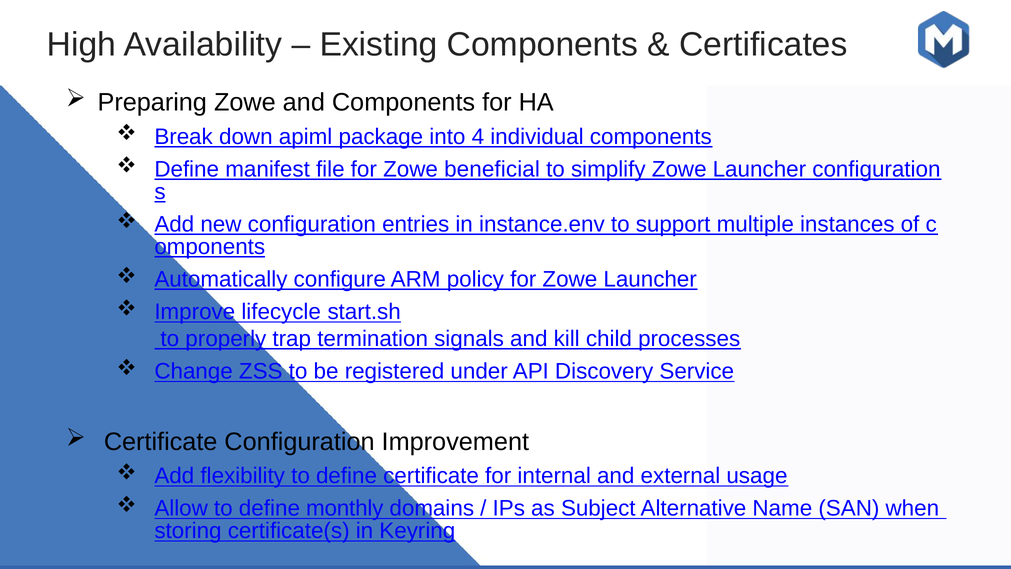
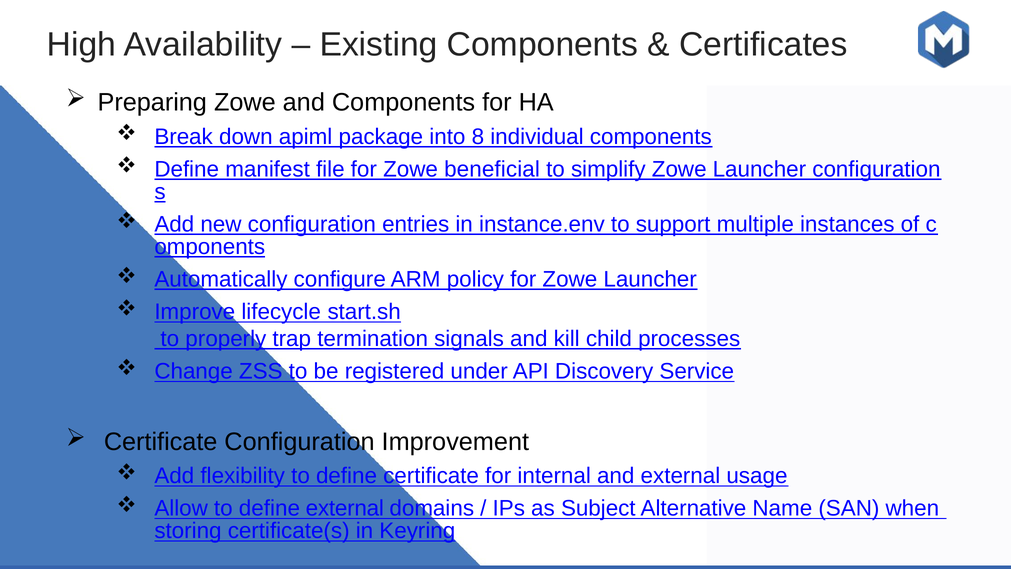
4: 4 -> 8
define monthly: monthly -> external
